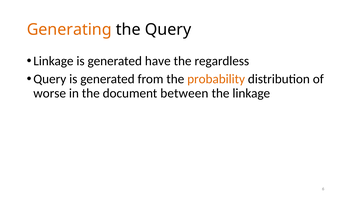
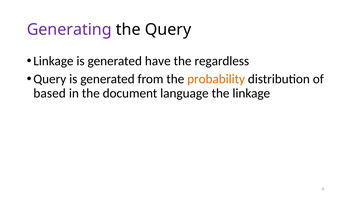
Generating colour: orange -> purple
worse: worse -> based
between: between -> language
